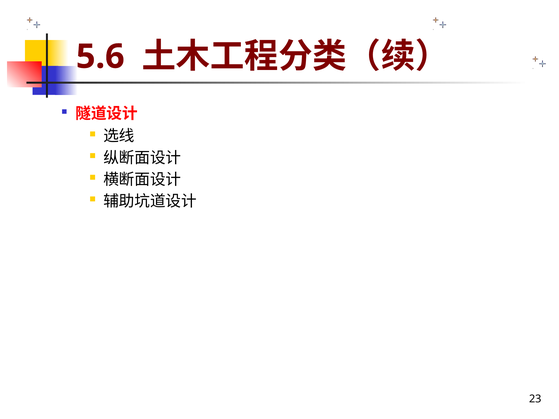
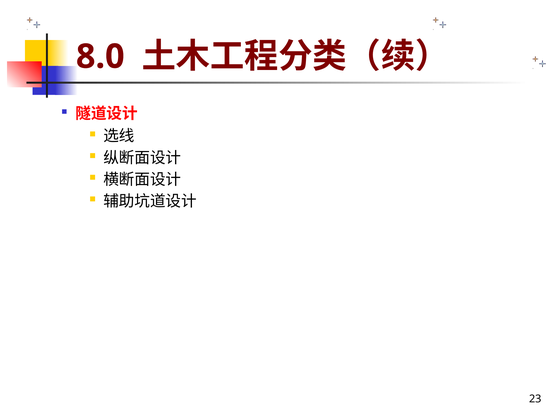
5.6: 5.6 -> 8.0
